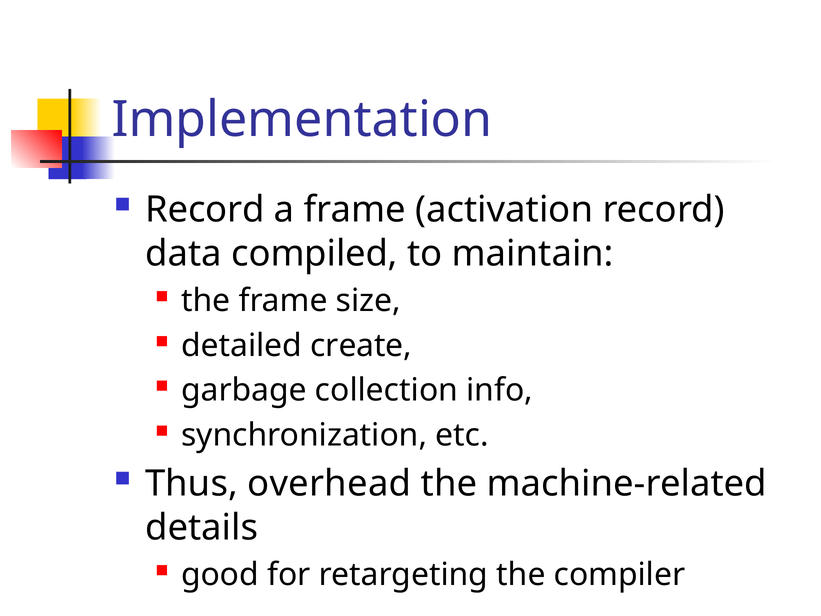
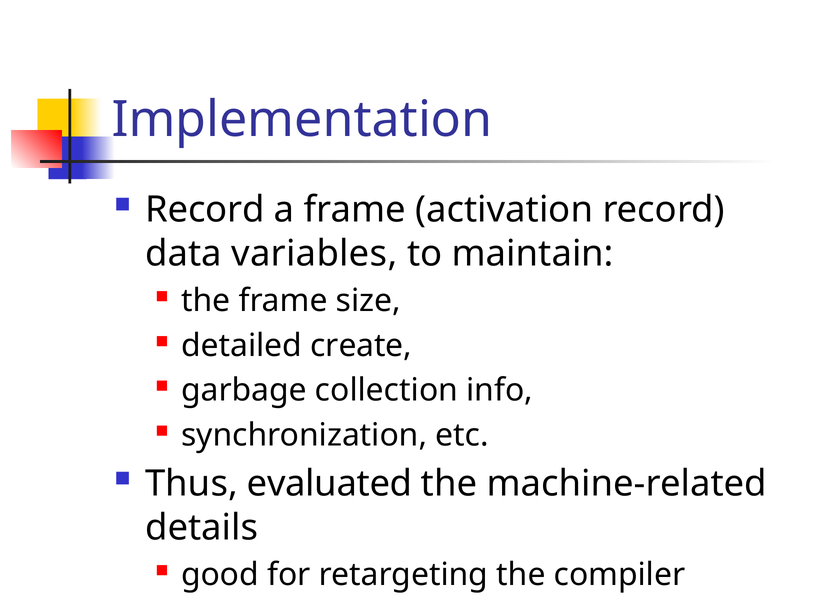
compiled: compiled -> variables
overhead: overhead -> evaluated
